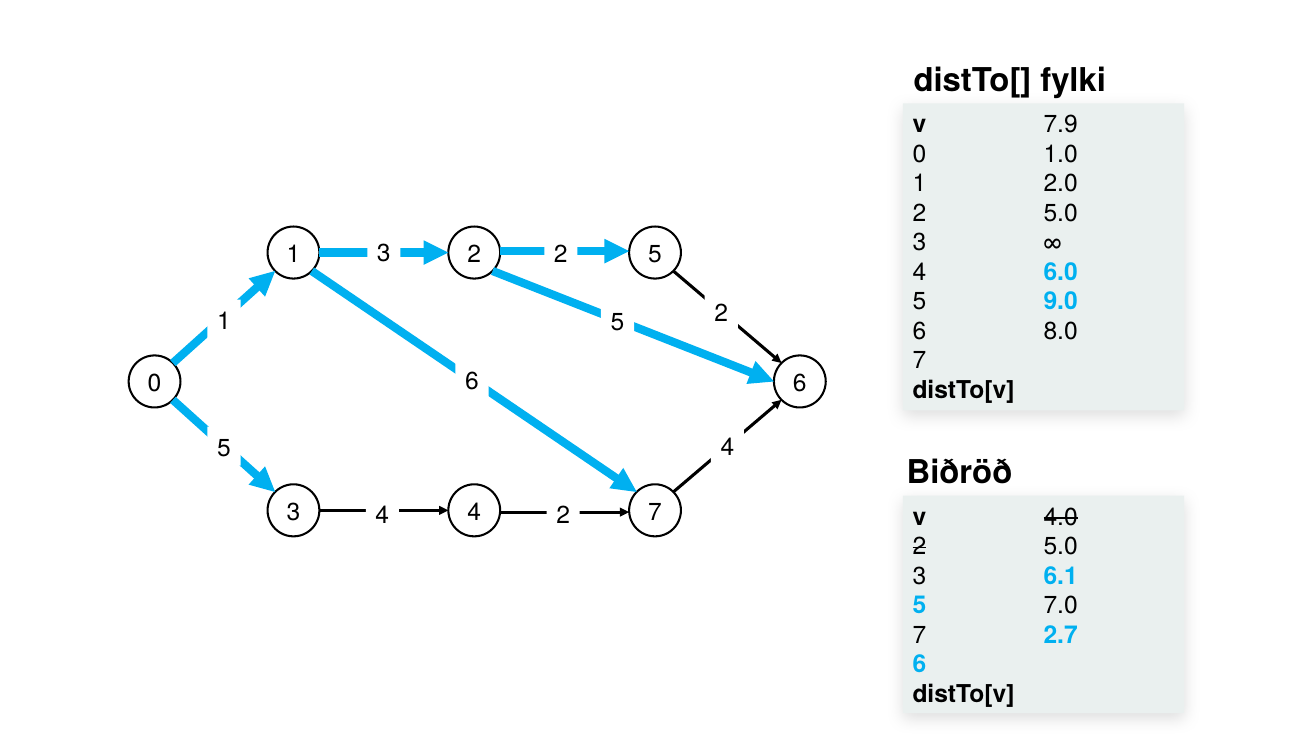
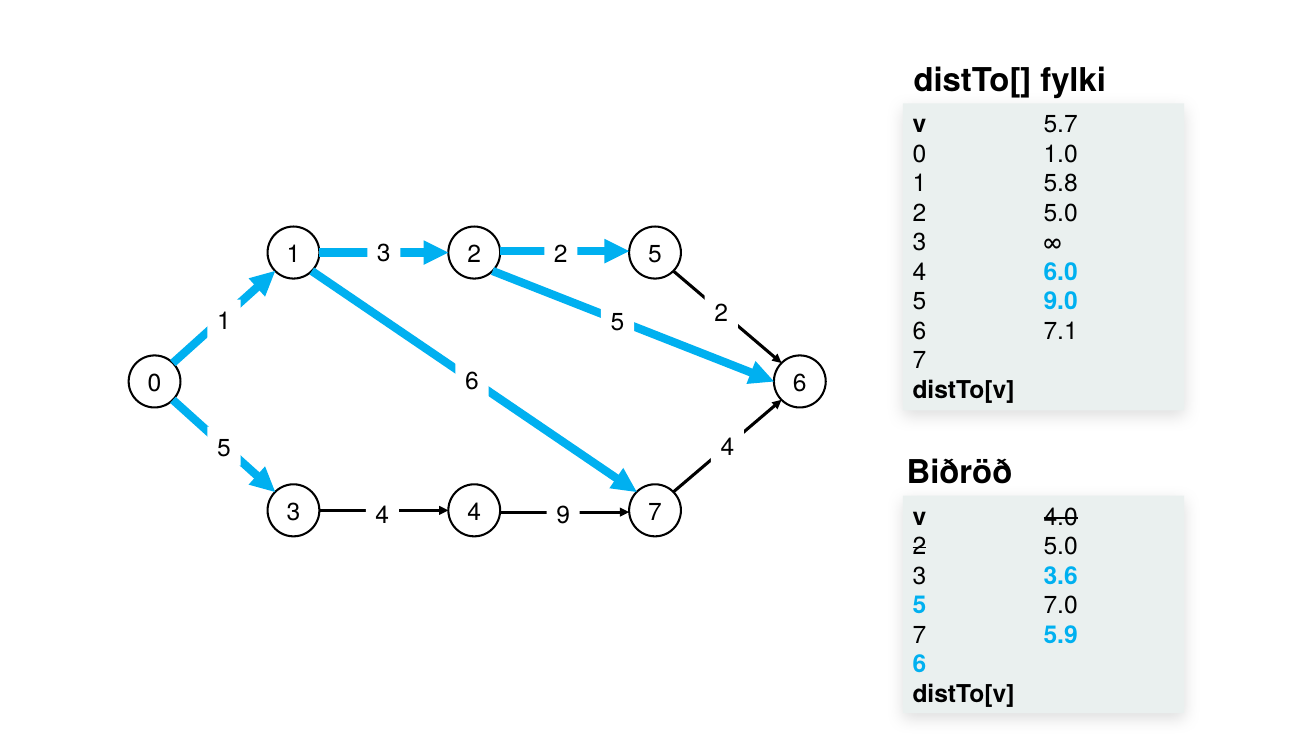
7.9: 7.9 -> 5.7
2.0: 2.0 -> 5.8
8.0: 8.0 -> 7.1
4 2: 2 -> 9
6.1: 6.1 -> 3.6
2.7: 2.7 -> 5.9
